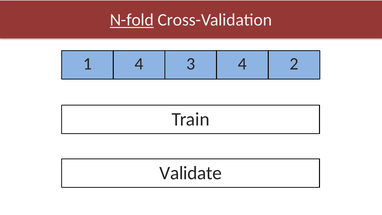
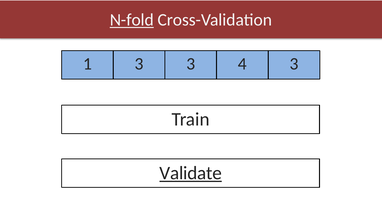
1 4: 4 -> 3
4 2: 2 -> 3
Validate underline: none -> present
